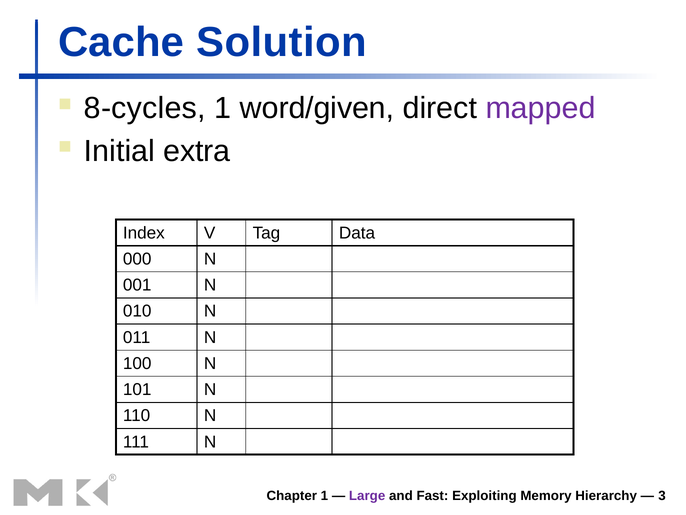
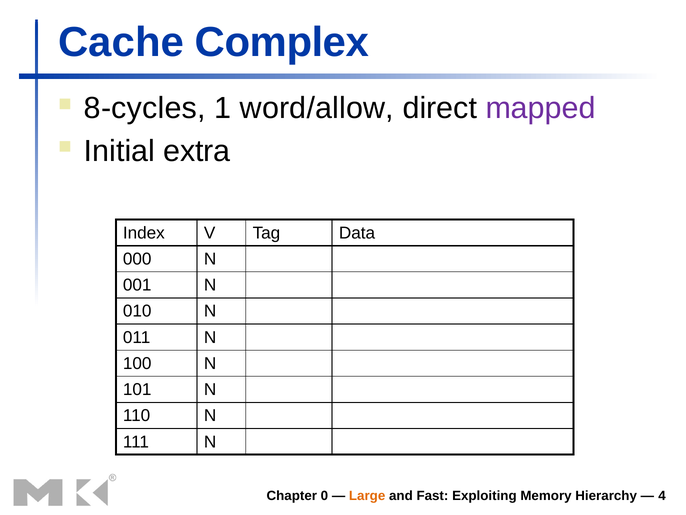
Solution: Solution -> Complex
word/given: word/given -> word/allow
Chapter 1: 1 -> 0
Large colour: purple -> orange
3: 3 -> 4
